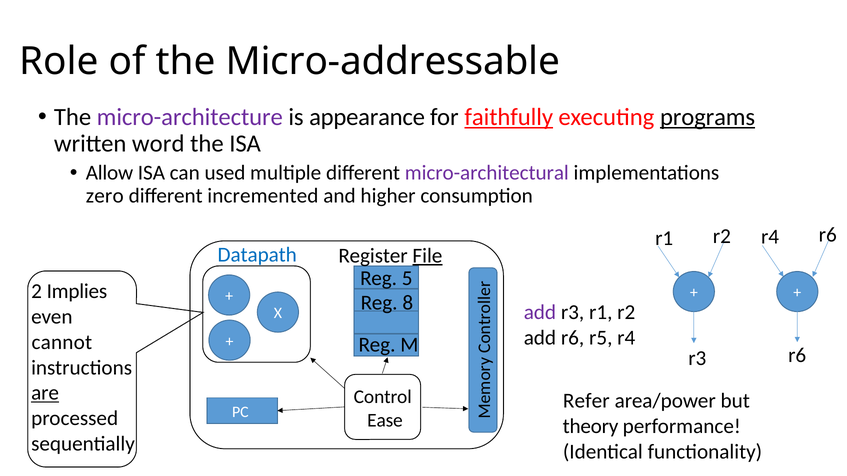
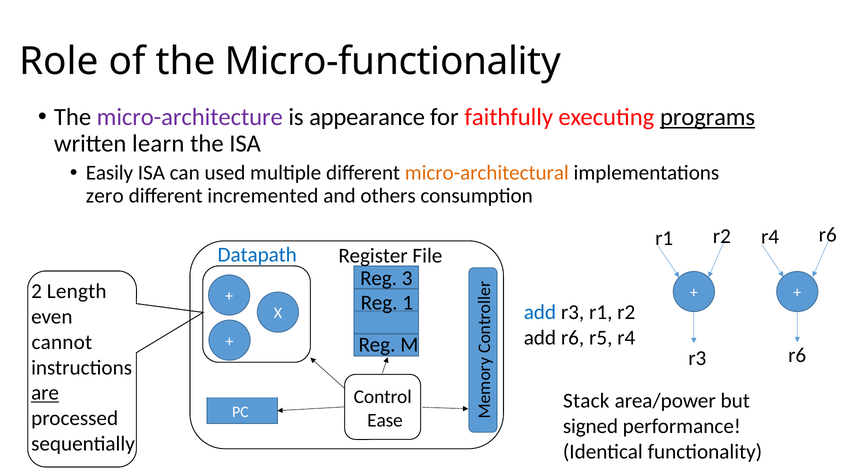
Micro-addressable: Micro-addressable -> Micro-functionality
faithfully underline: present -> none
word: word -> learn
Allow: Allow -> Easily
micro-architectural colour: purple -> orange
higher: higher -> others
File underline: present -> none
5: 5 -> 3
Implies: Implies -> Length
8: 8 -> 1
add at (540, 313) colour: purple -> blue
Refer: Refer -> Stack
theory: theory -> signed
